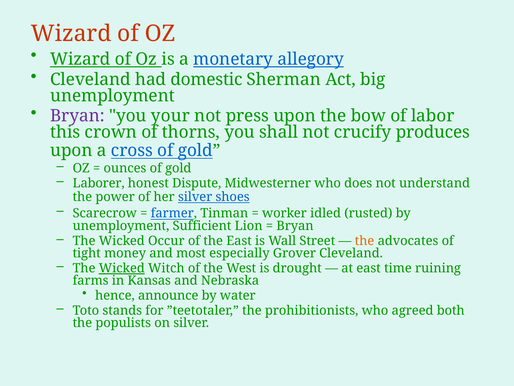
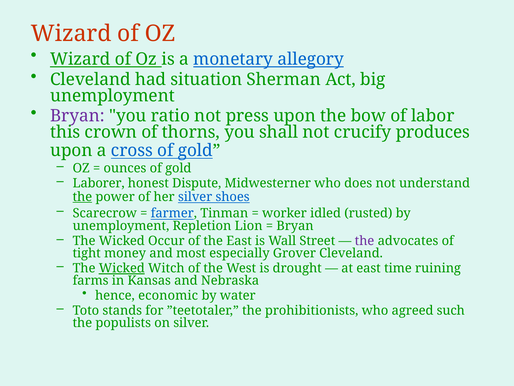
domestic: domestic -> situation
your: your -> ratio
the at (82, 197) underline: none -> present
Sufficient: Sufficient -> Repletion
the at (365, 241) colour: orange -> purple
announce: announce -> economic
both: both -> such
